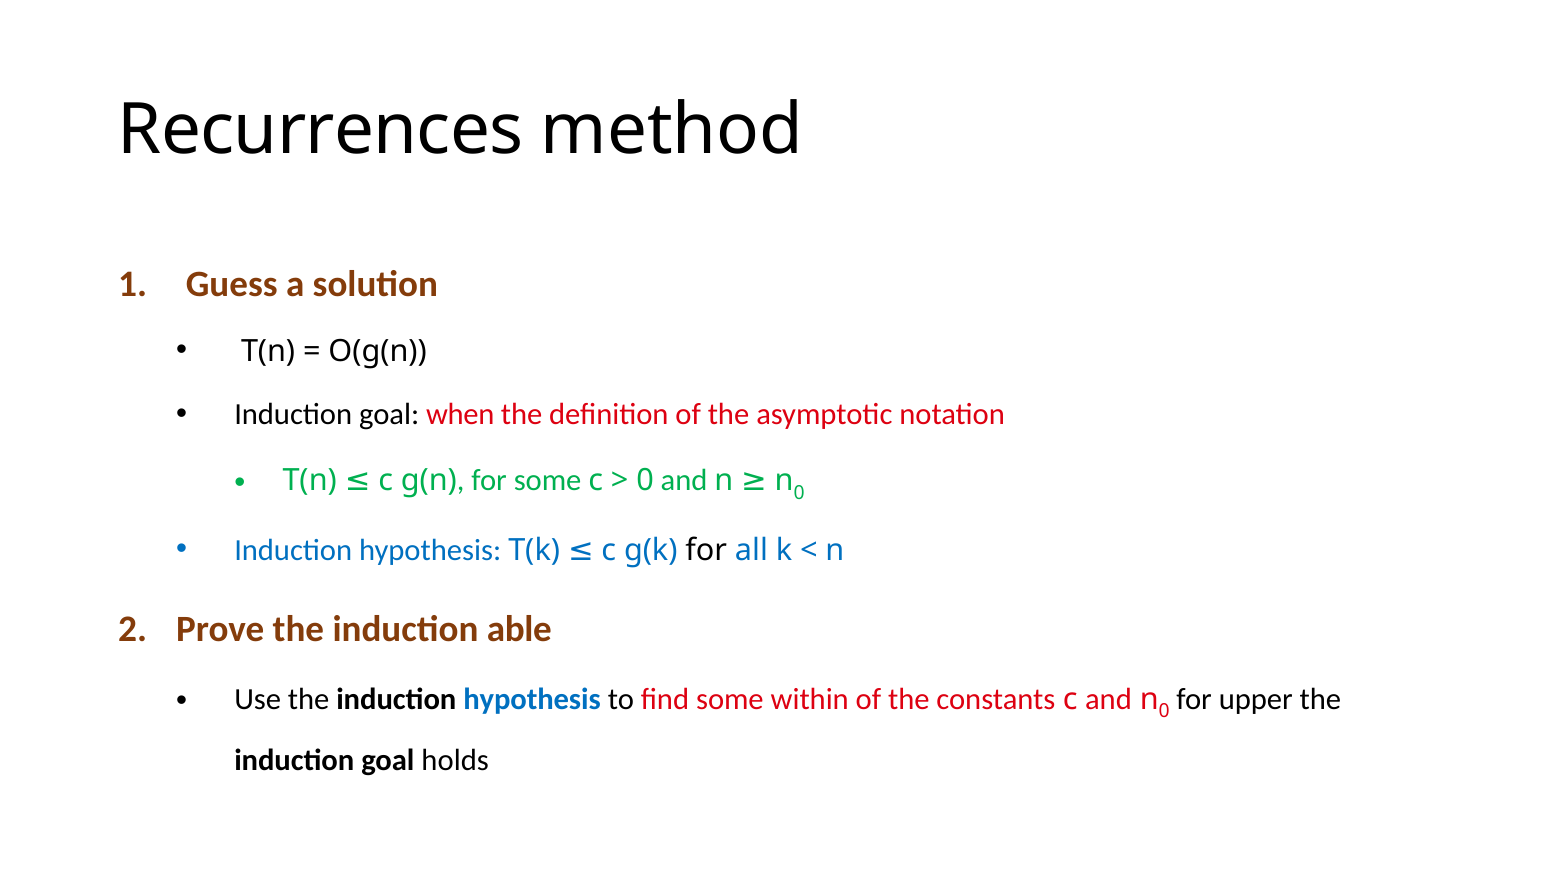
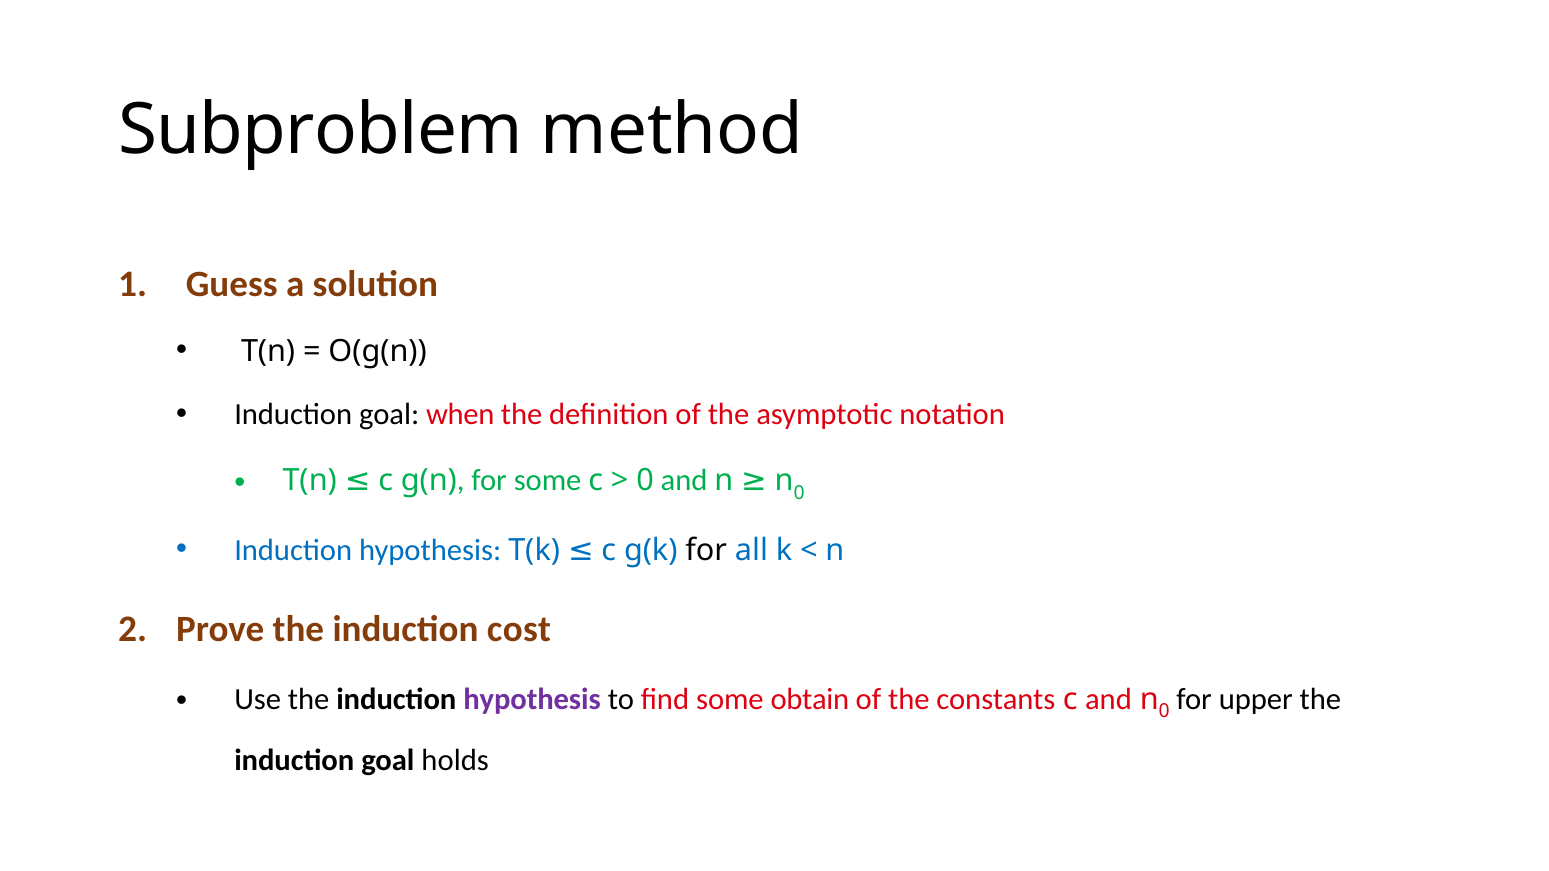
Recurrences: Recurrences -> Subproblem
able: able -> cost
hypothesis at (532, 699) colour: blue -> purple
within: within -> obtain
